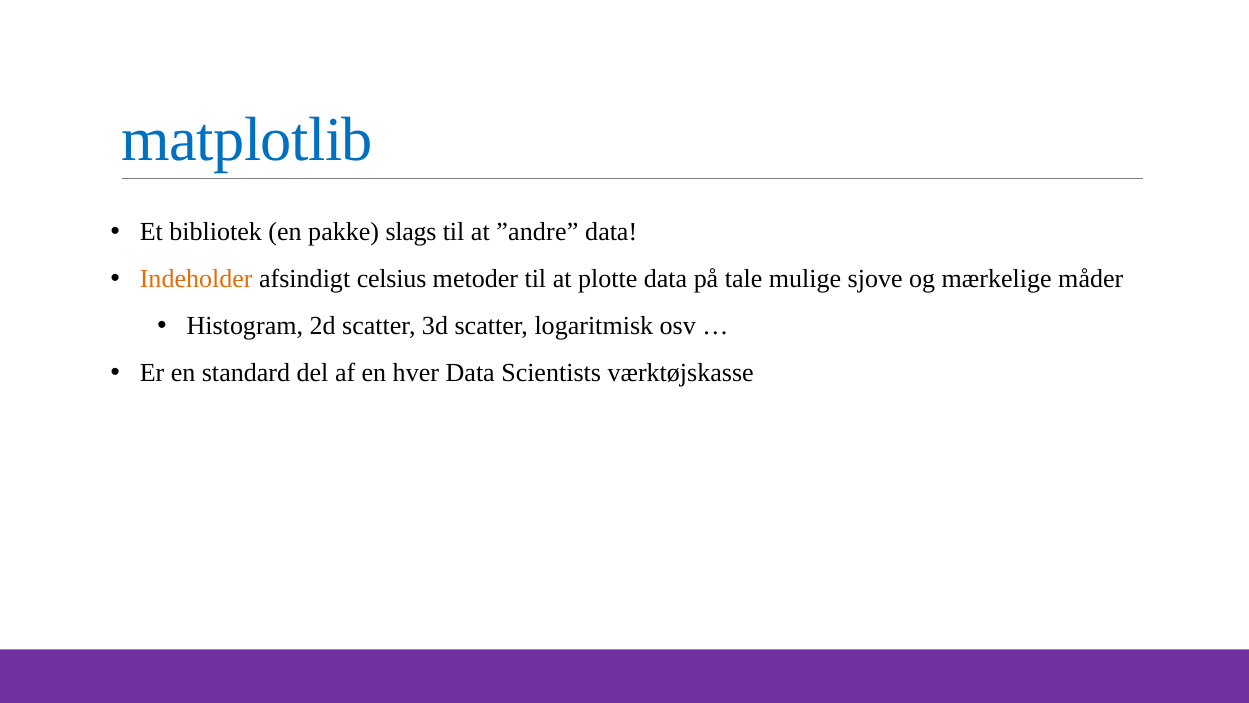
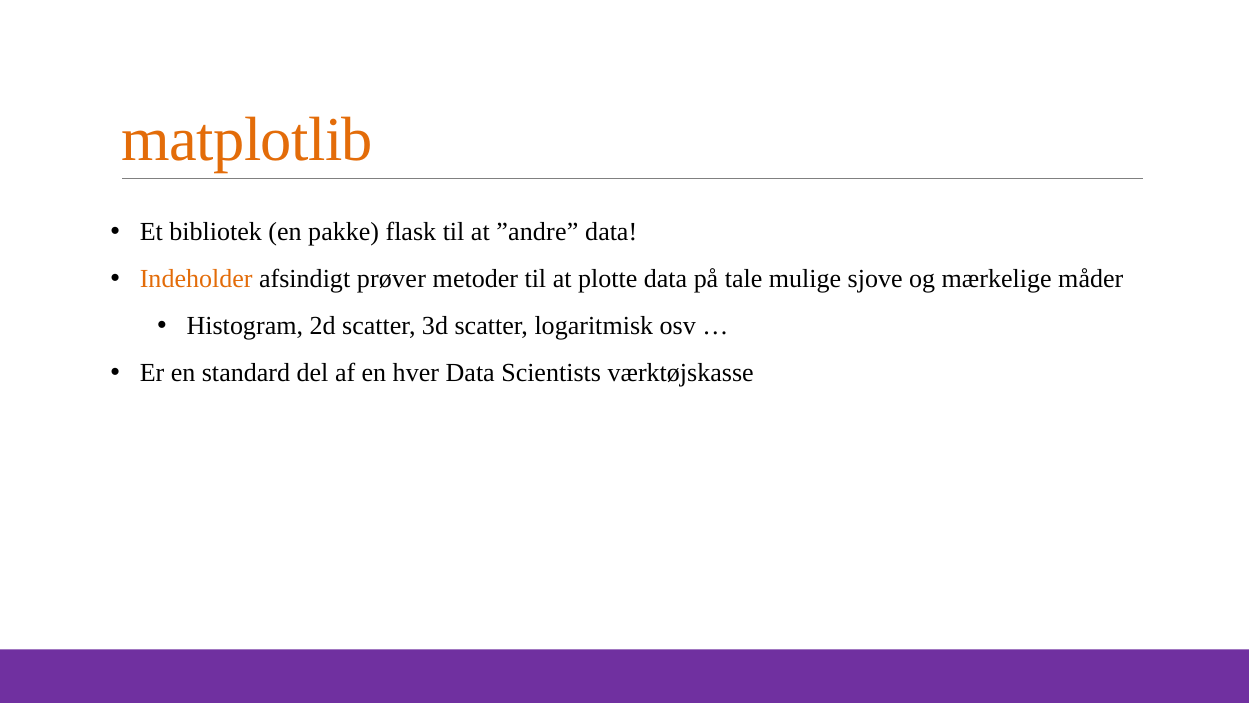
matplotlib colour: blue -> orange
slags: slags -> flask
celsius: celsius -> prøver
